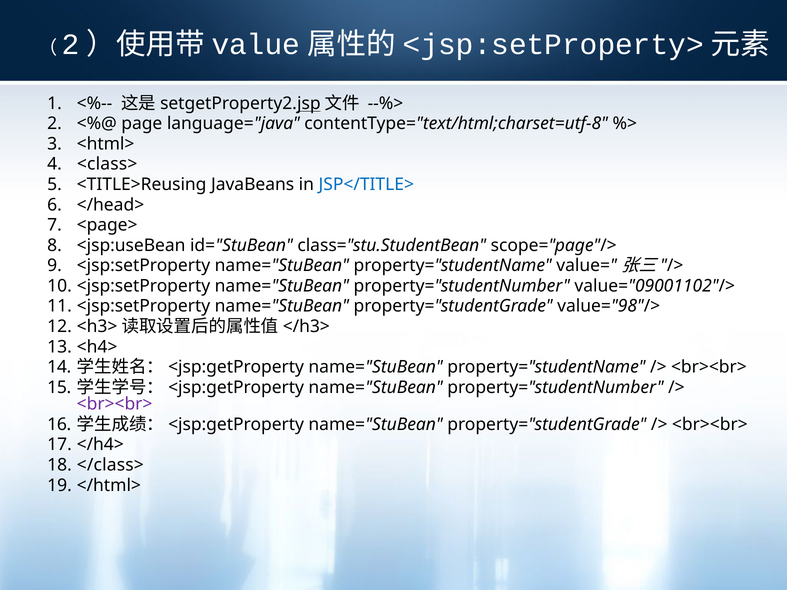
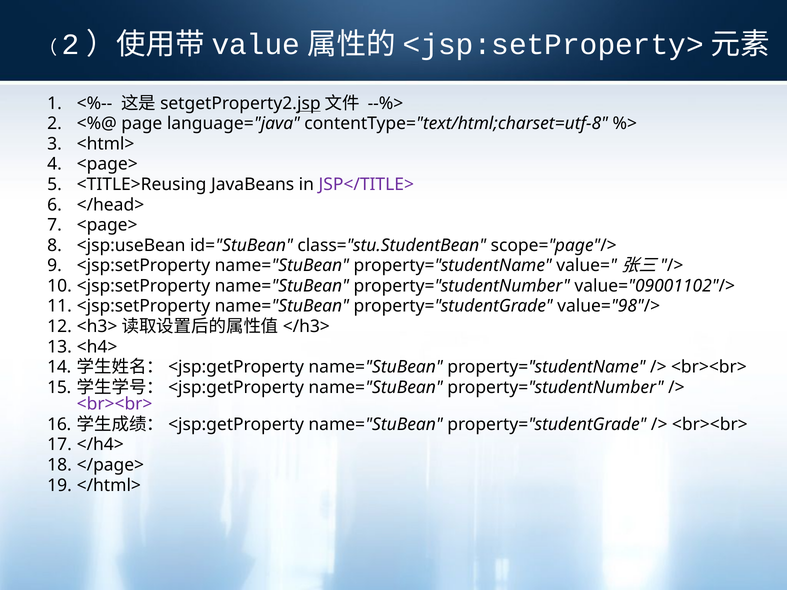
<class> at (107, 164): <class> -> <page>
JSP</TITLE> colour: blue -> purple
</class>: </class> -> </page>
